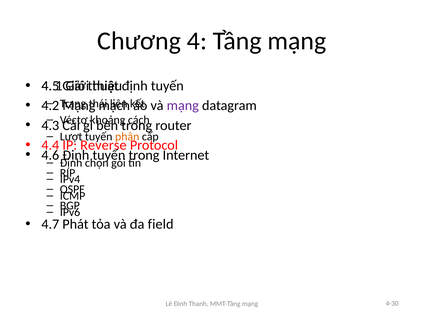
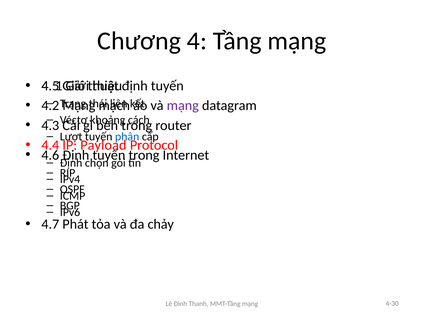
phân colour: orange -> blue
Reverse: Reverse -> Payload
field: field -> chảy
